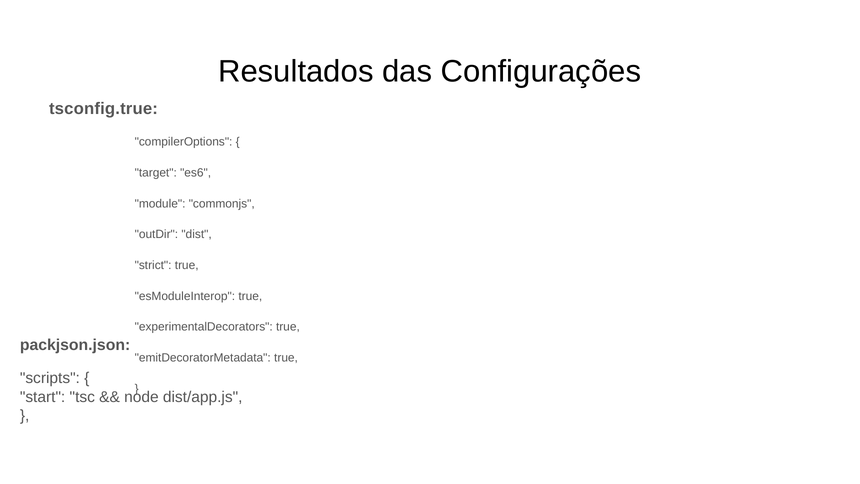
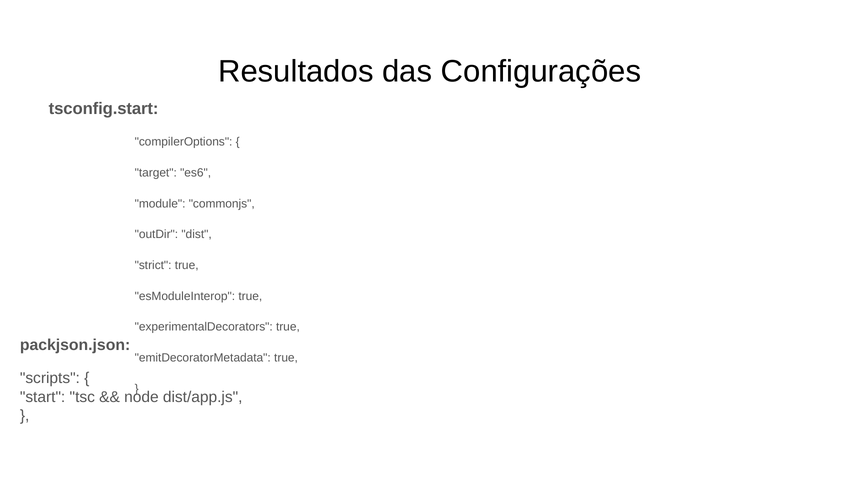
tsconfig.true: tsconfig.true -> tsconfig.start
